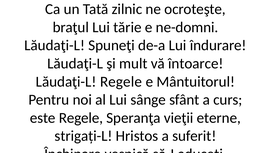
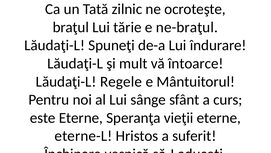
ne-domni: ne-domni -> ne-braţul
este Regele: Regele -> Eterne
strigați-L: strigați-L -> eterne-L
